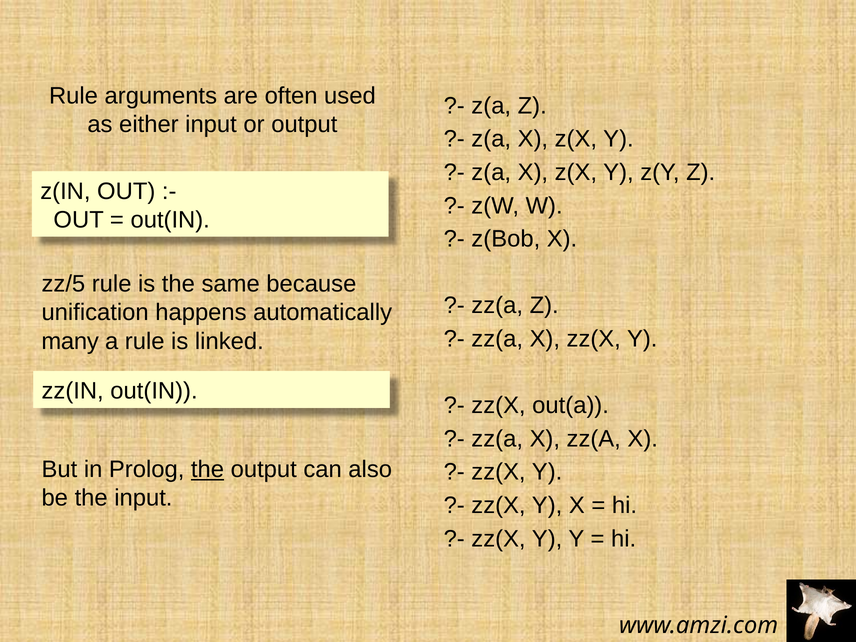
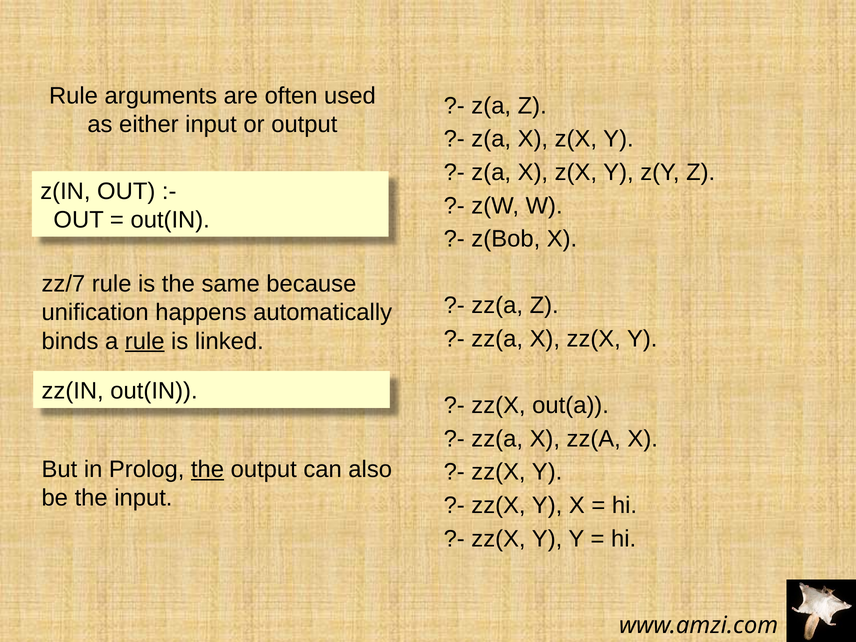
zz/5: zz/5 -> zz/7
many: many -> binds
rule at (145, 341) underline: none -> present
